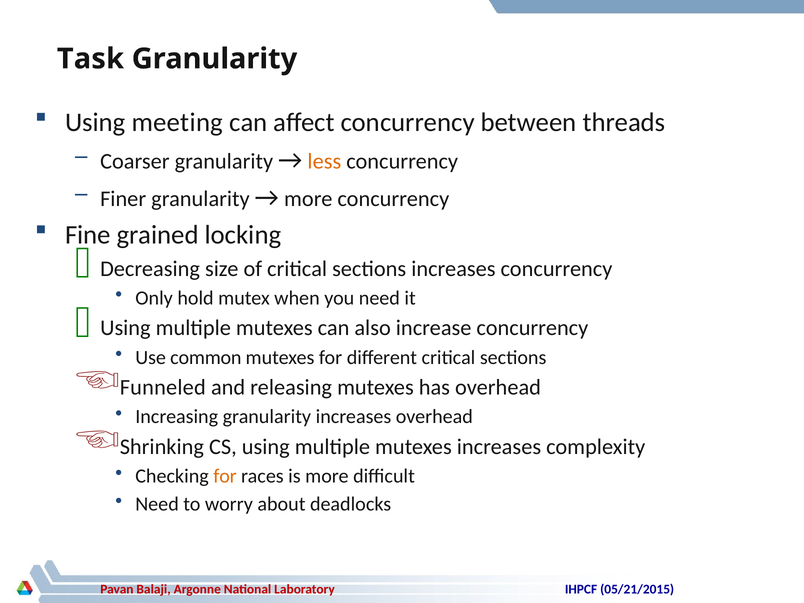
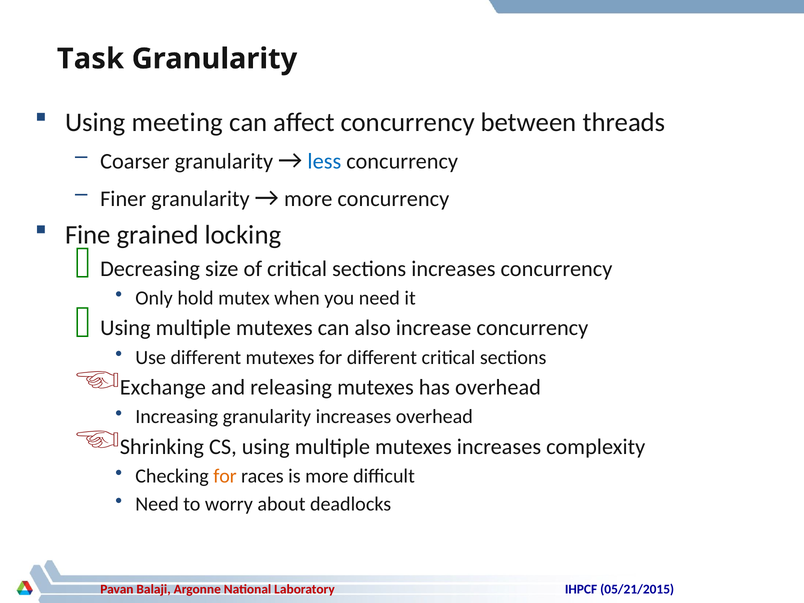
less colour: orange -> blue
Use common: common -> different
Funneled: Funneled -> Exchange
